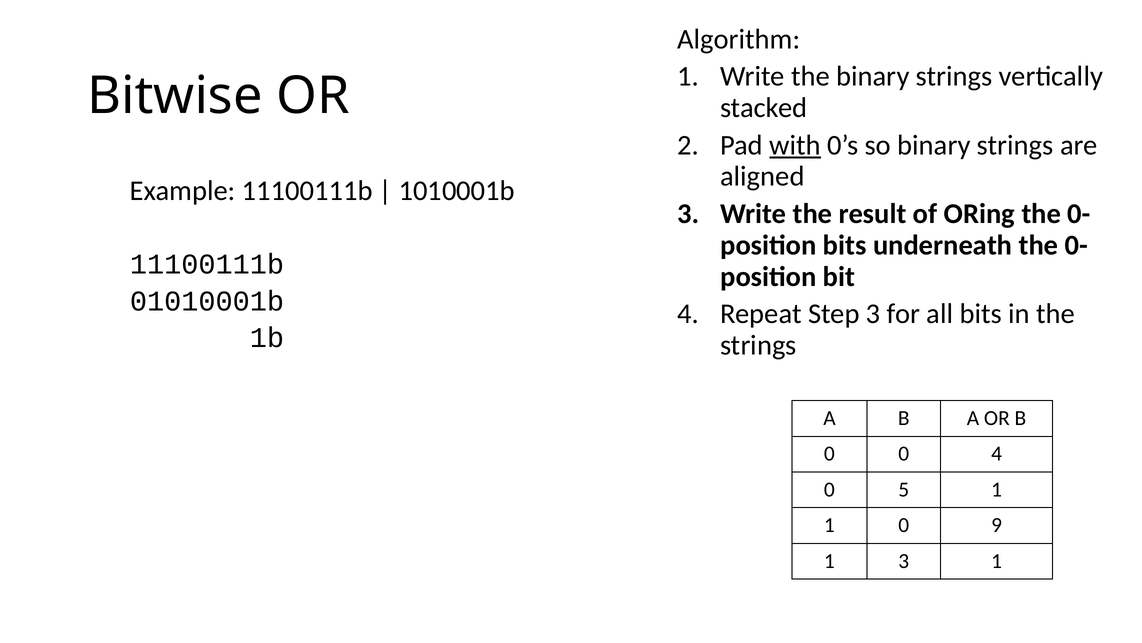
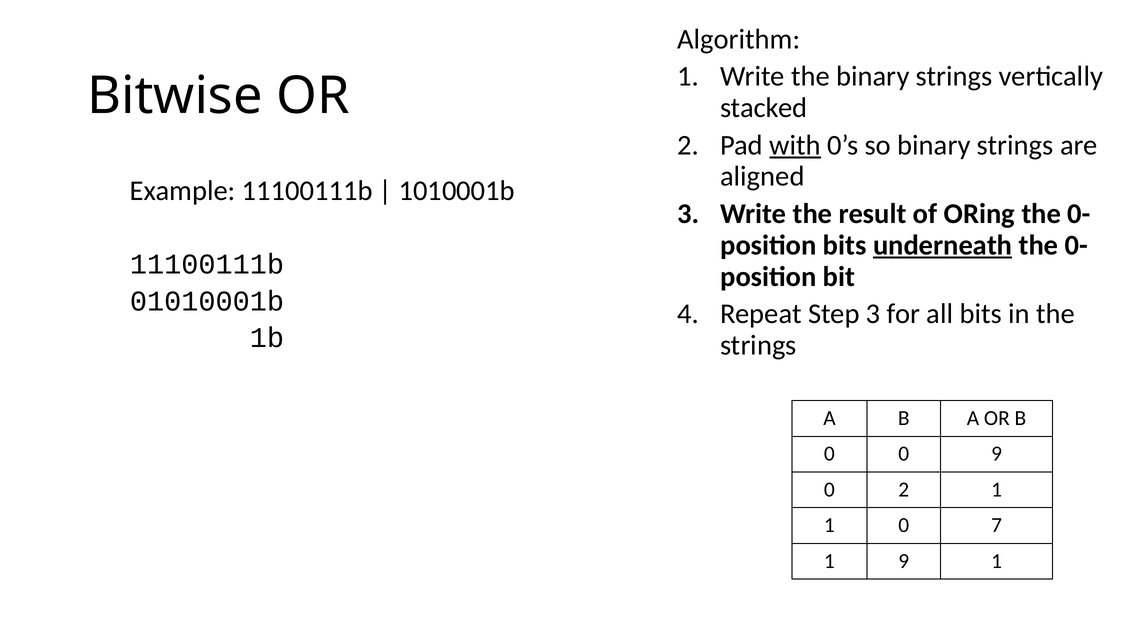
underneath underline: none -> present
0 4: 4 -> 9
0 5: 5 -> 2
9: 9 -> 7
1 3: 3 -> 9
